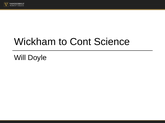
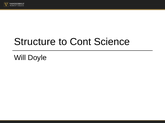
Wickham: Wickham -> Structure
